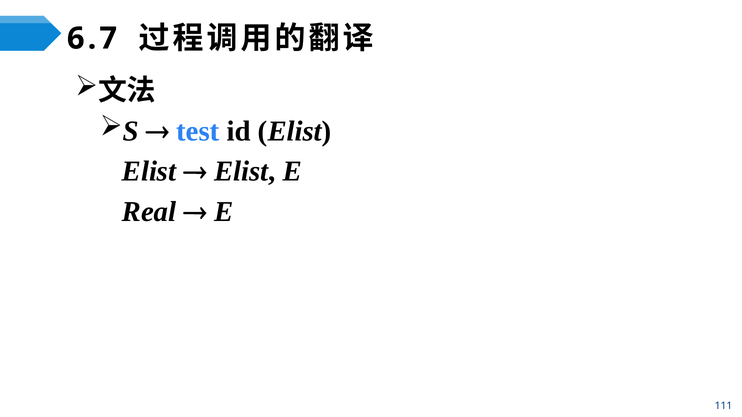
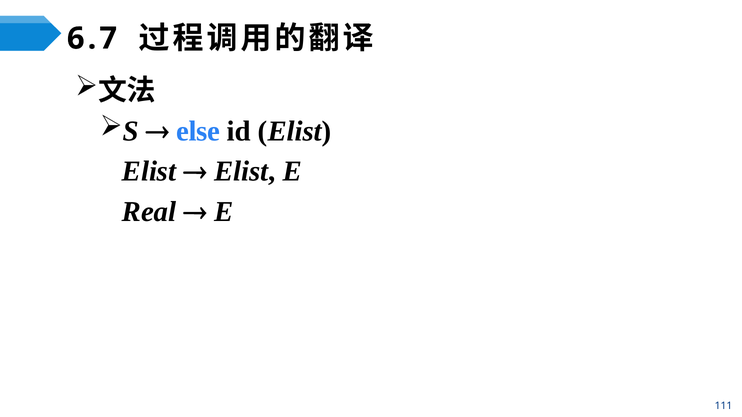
test: test -> else
